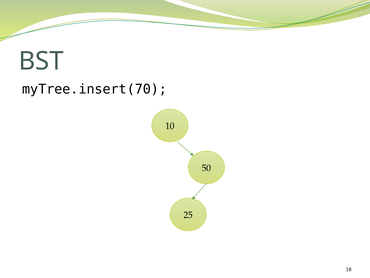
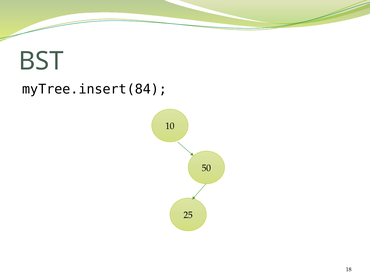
myTree.insert(70: myTree.insert(70 -> myTree.insert(84
